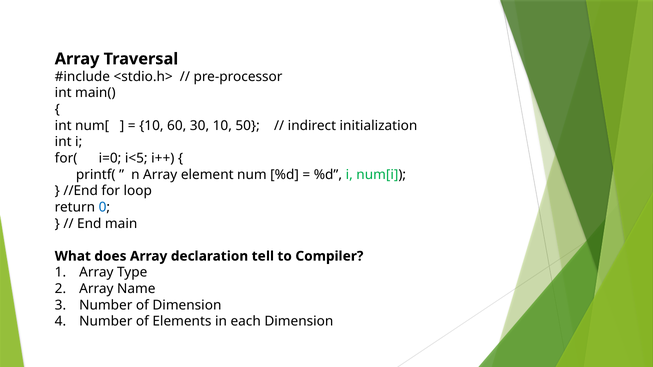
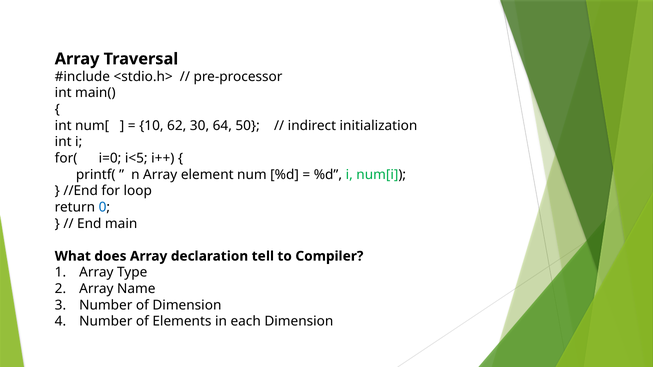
60: 60 -> 62
30 10: 10 -> 64
